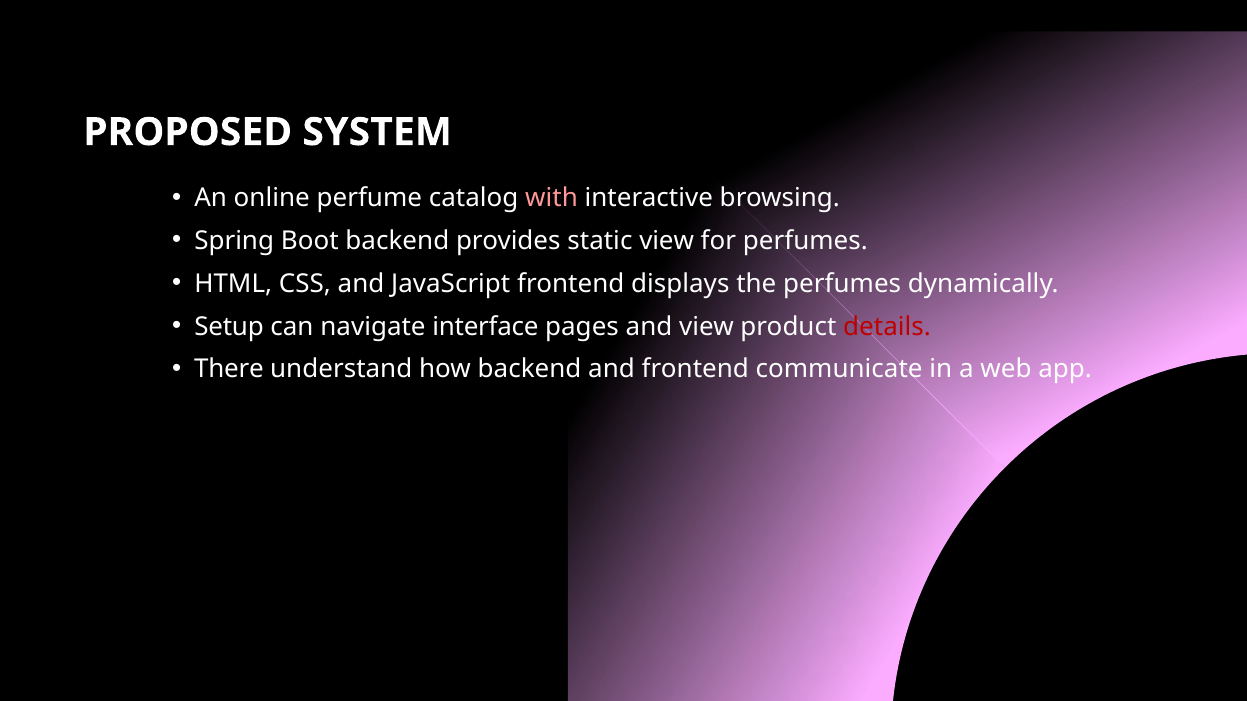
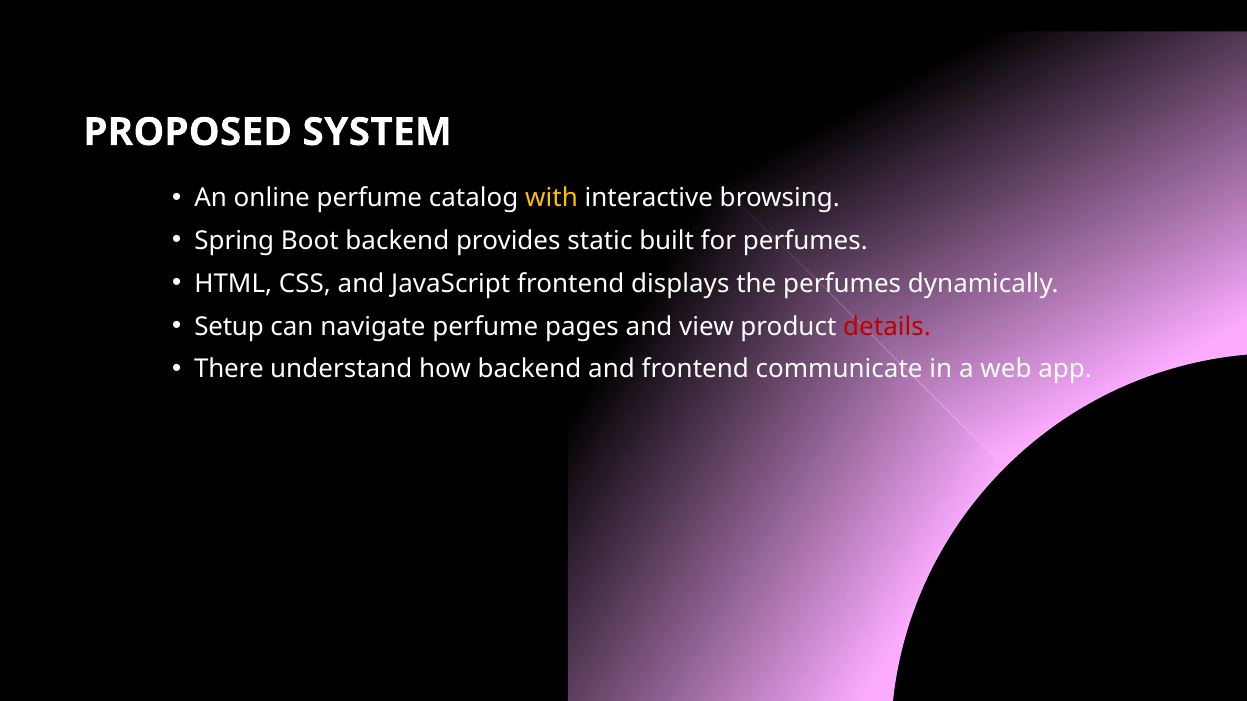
with colour: pink -> yellow
static view: view -> built
navigate interface: interface -> perfume
